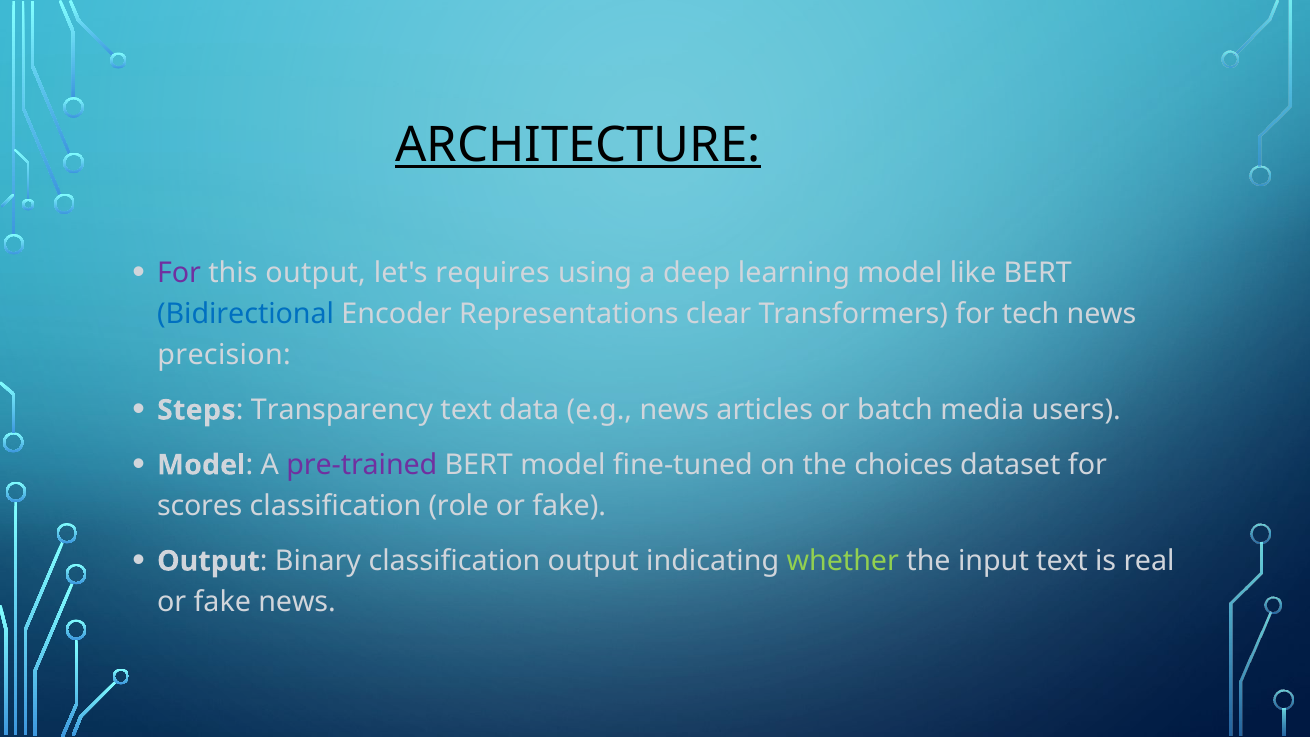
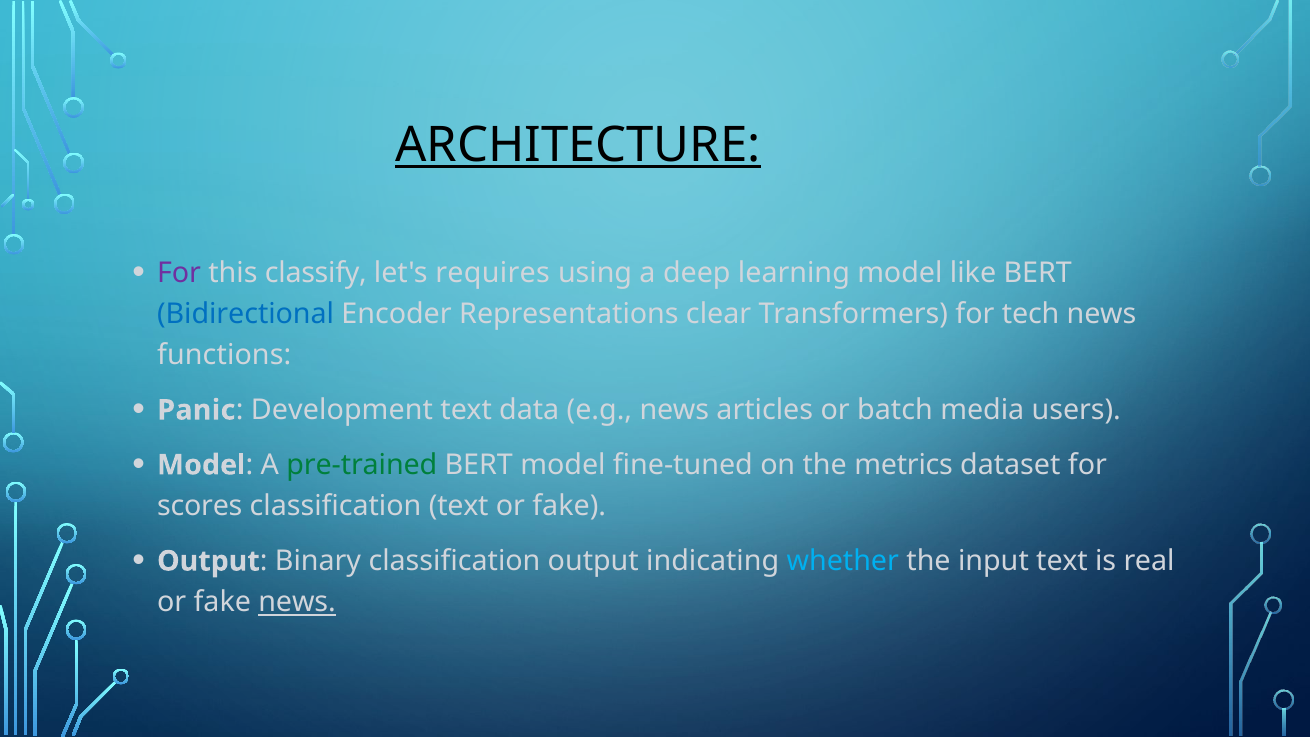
this output: output -> classify
precision: precision -> functions
Steps: Steps -> Panic
Transparency: Transparency -> Development
pre-trained colour: purple -> green
choices: choices -> metrics
classification role: role -> text
whether colour: light green -> light blue
news at (297, 602) underline: none -> present
